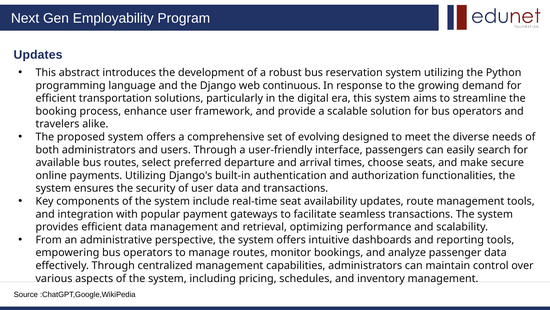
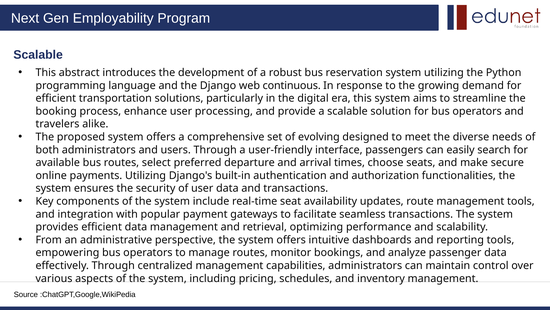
Updates at (38, 55): Updates -> Scalable
framework: framework -> processing
